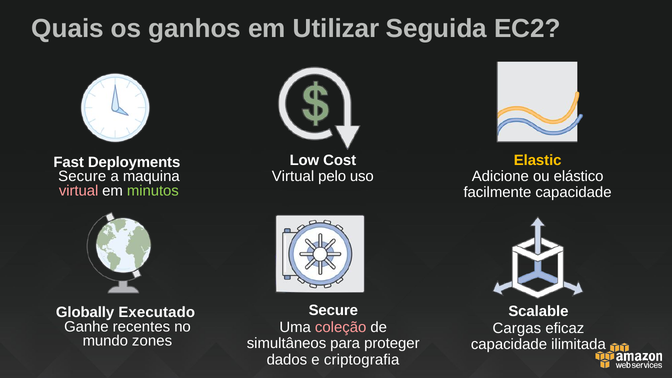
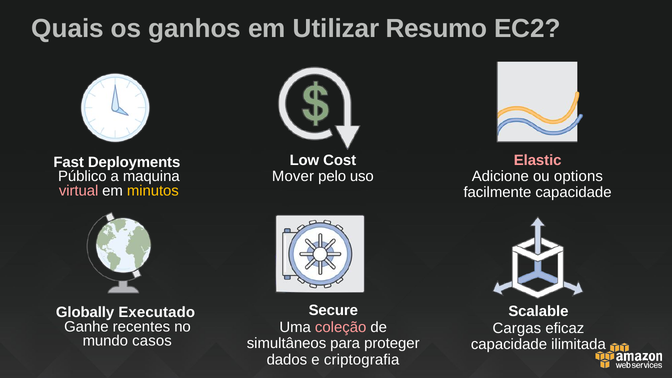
Seguida: Seguida -> Resumo
Elastic colour: yellow -> pink
Virtual at (293, 176): Virtual -> Mover
elástico: elástico -> options
Secure at (82, 176): Secure -> Público
minutos colour: light green -> yellow
zones: zones -> casos
